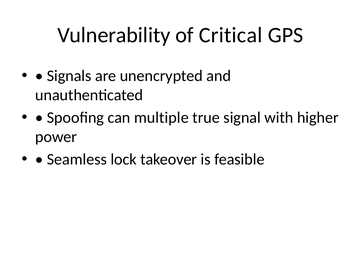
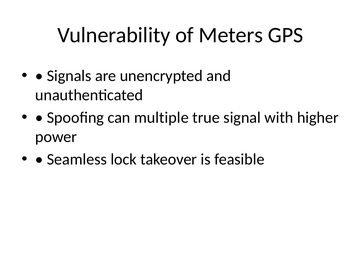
Critical: Critical -> Meters
